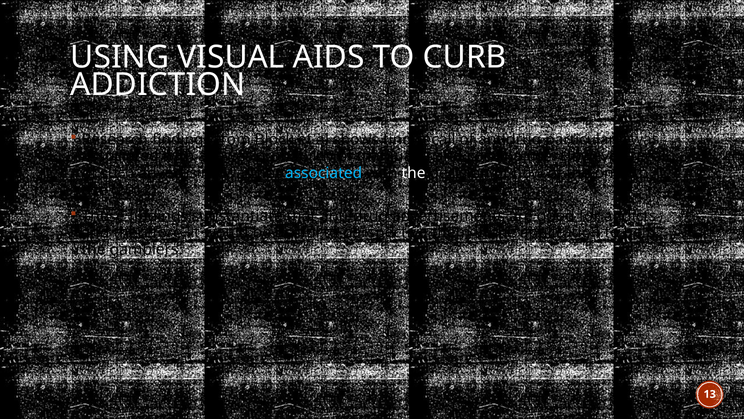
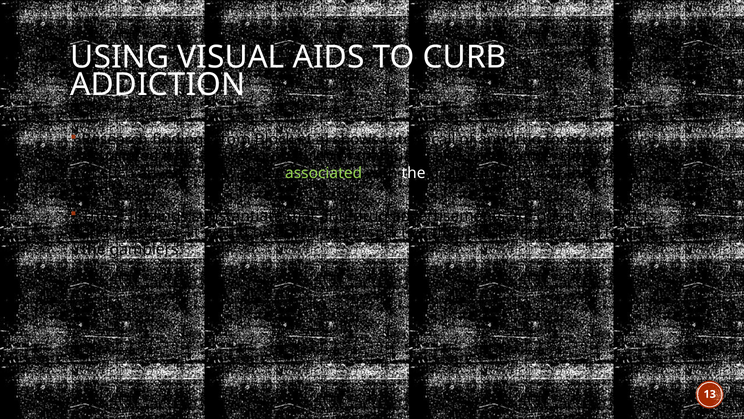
find: find -> rate
particularly: particularly -> forecasting
associated at (324, 173) colour: light blue -> light green
